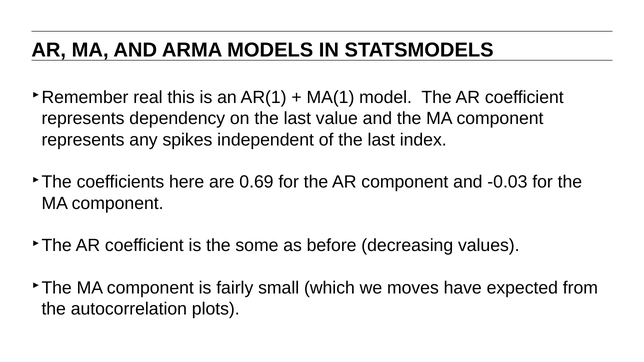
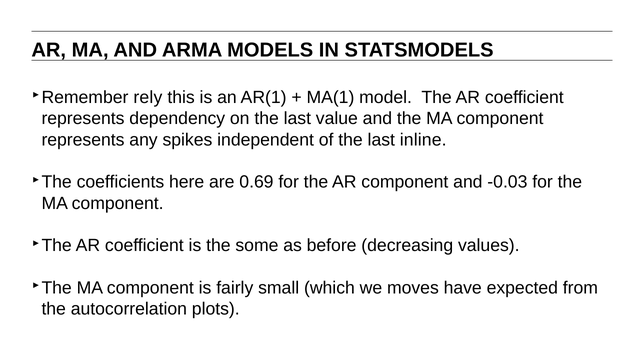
real: real -> rely
index: index -> inline
